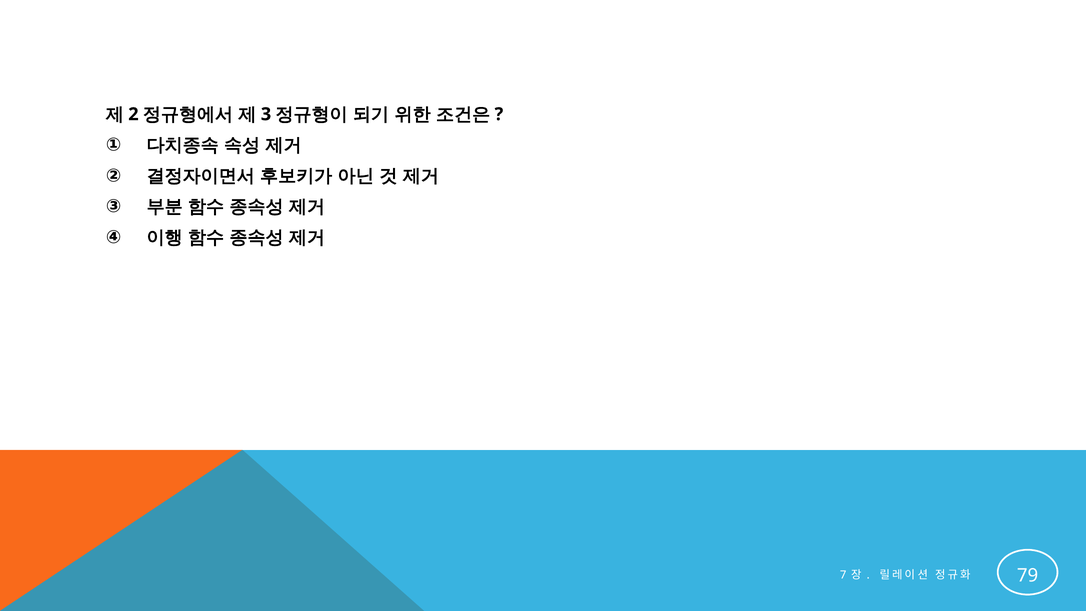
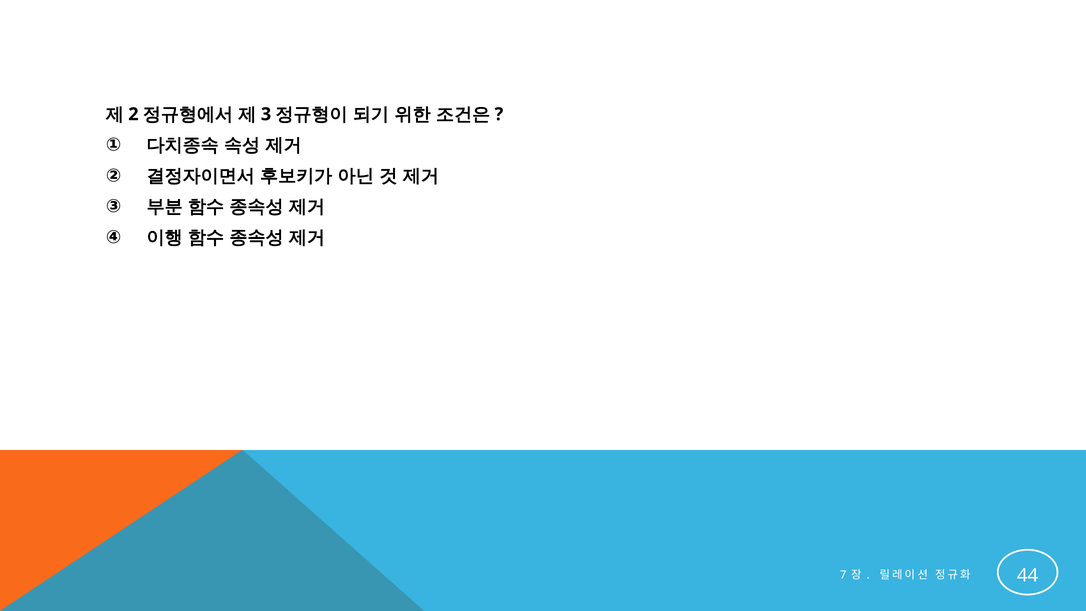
79: 79 -> 44
